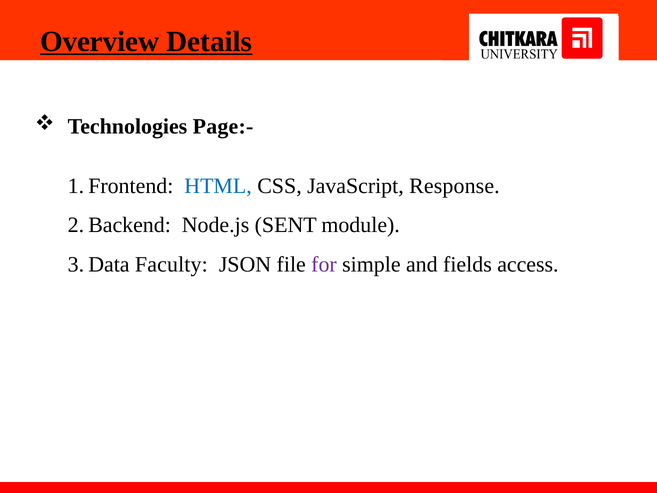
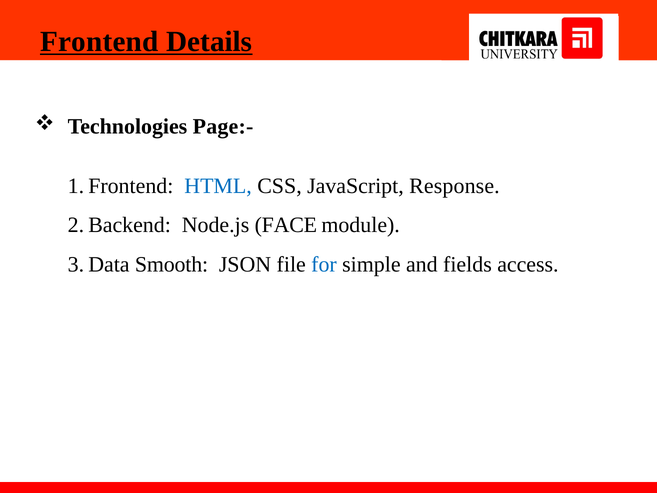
Overview: Overview -> Frontend
SENT: SENT -> FACE
Faculty: Faculty -> Smooth
for colour: purple -> blue
